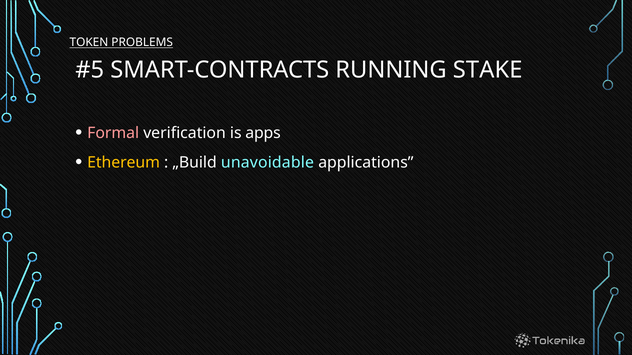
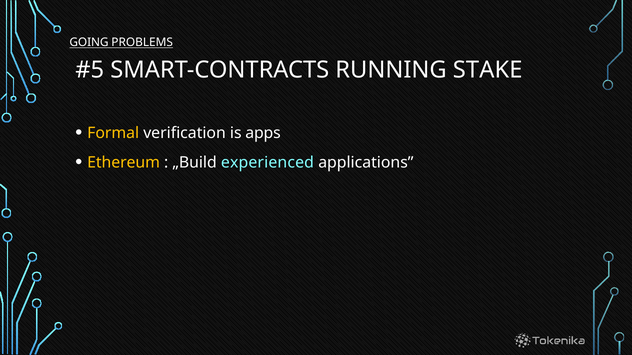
TOKEN: TOKEN -> GOING
Formal colour: pink -> yellow
unavoidable: unavoidable -> experienced
